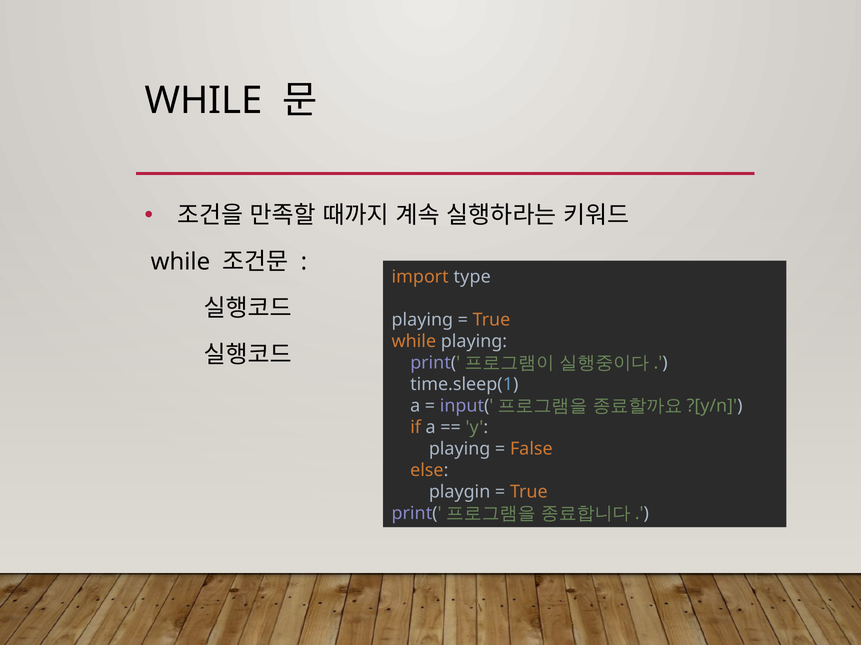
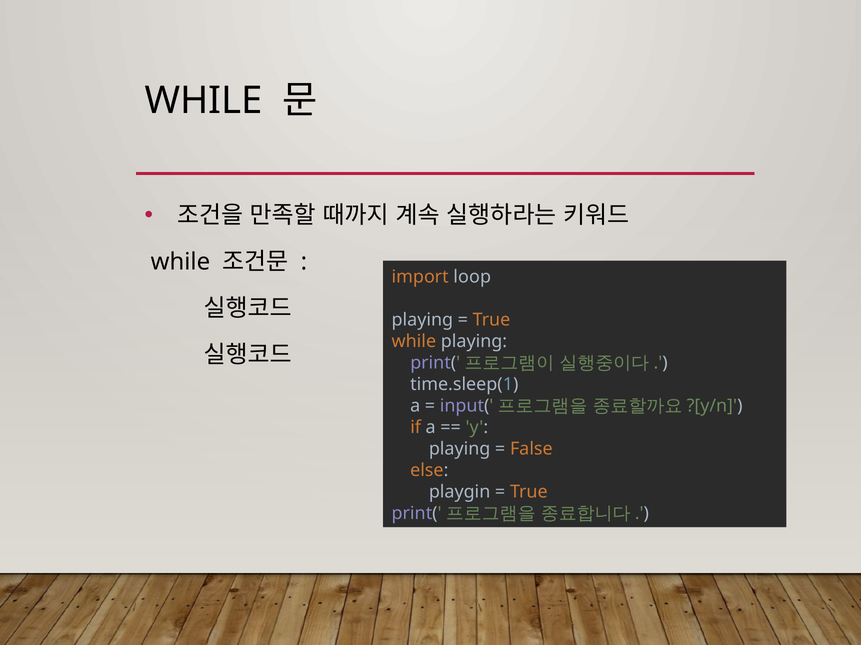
type: type -> loop
